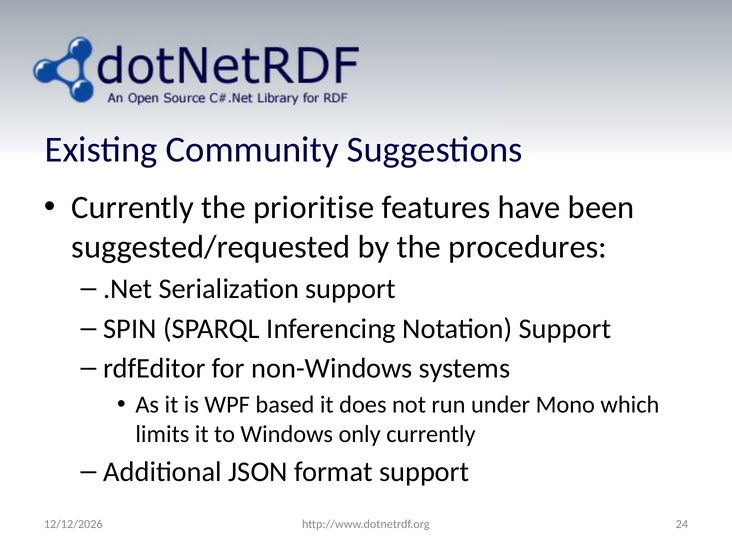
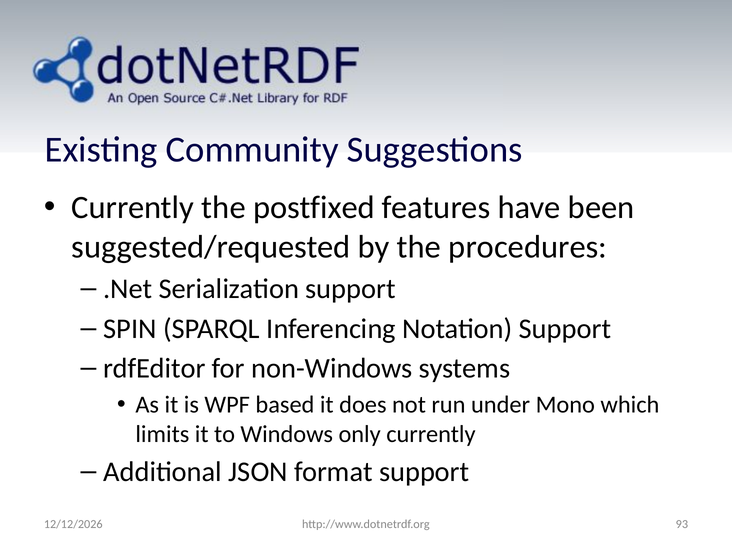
prioritise: prioritise -> postfixed
24: 24 -> 93
